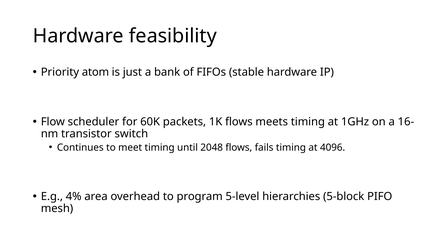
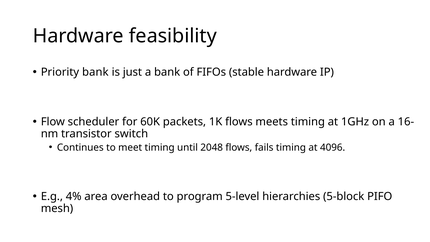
Priority atom: atom -> bank
